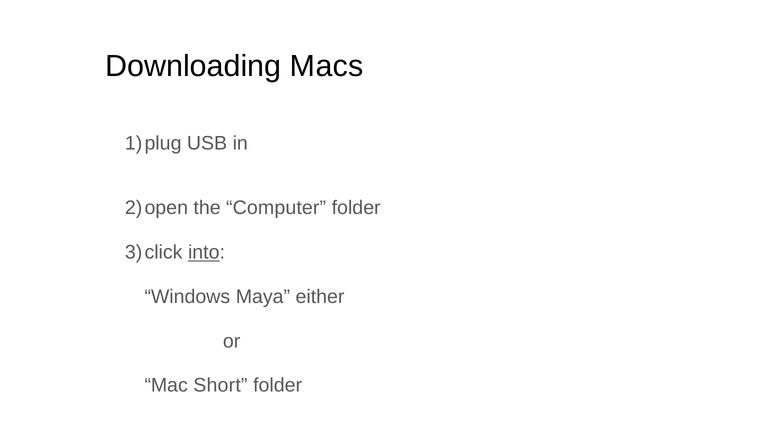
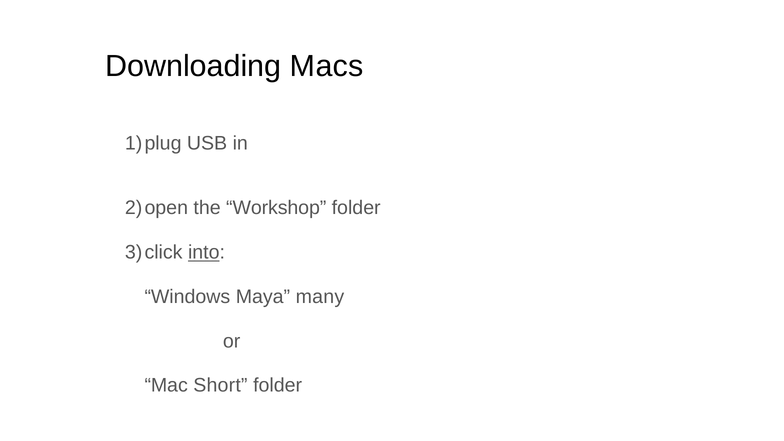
Computer: Computer -> Workshop
either: either -> many
